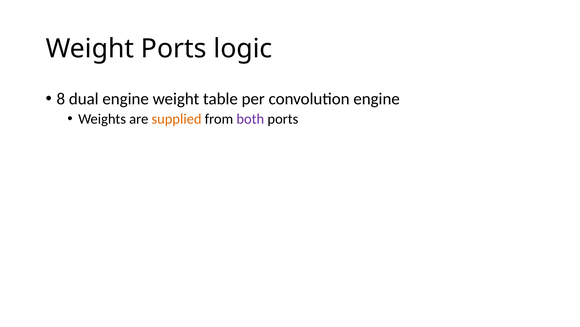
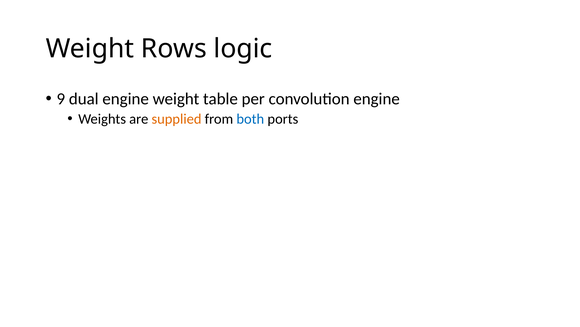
Weight Ports: Ports -> Rows
8: 8 -> 9
both colour: purple -> blue
